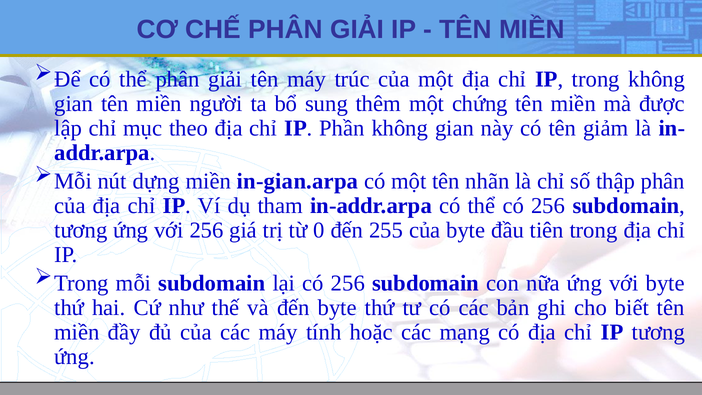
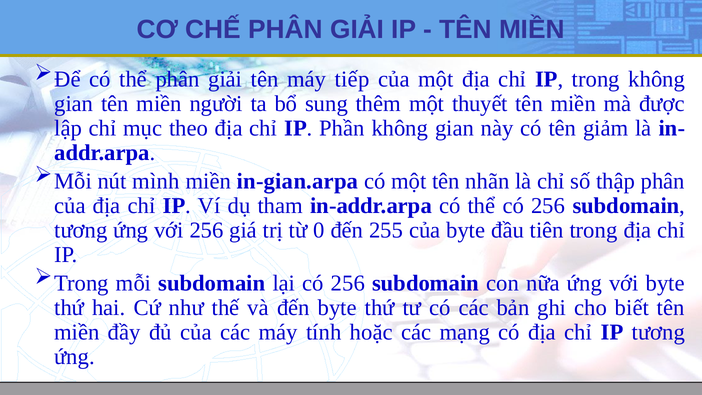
trúc: trúc -> tiếp
chứng: chứng -> thuyết
dựng: dựng -> mình
